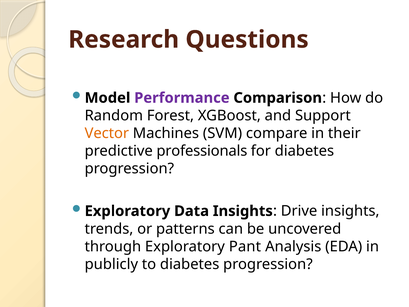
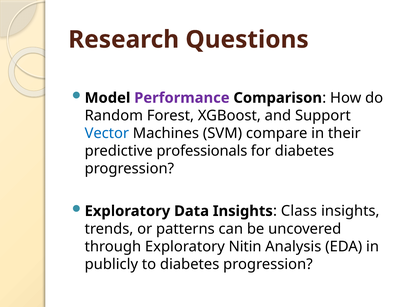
Vector colour: orange -> blue
Drive: Drive -> Class
Pant: Pant -> Nitin
